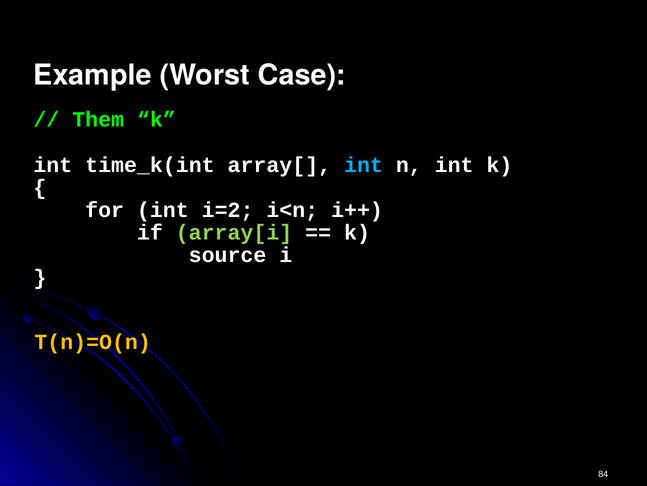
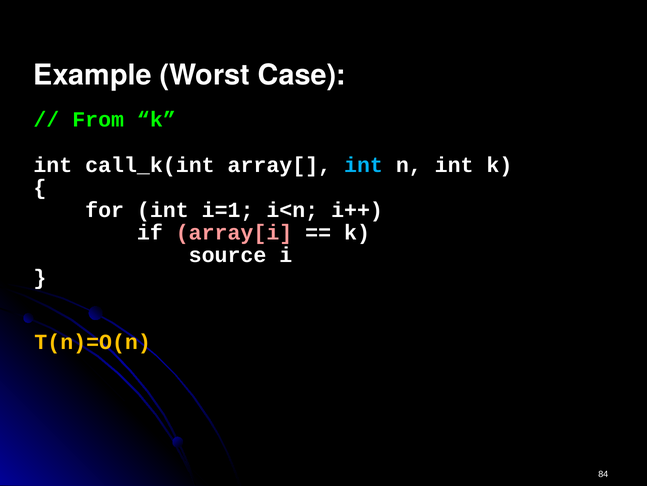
Them: Them -> From
time_k(int: time_k(int -> call_k(int
i=2: i=2 -> i=1
array[i colour: light green -> pink
